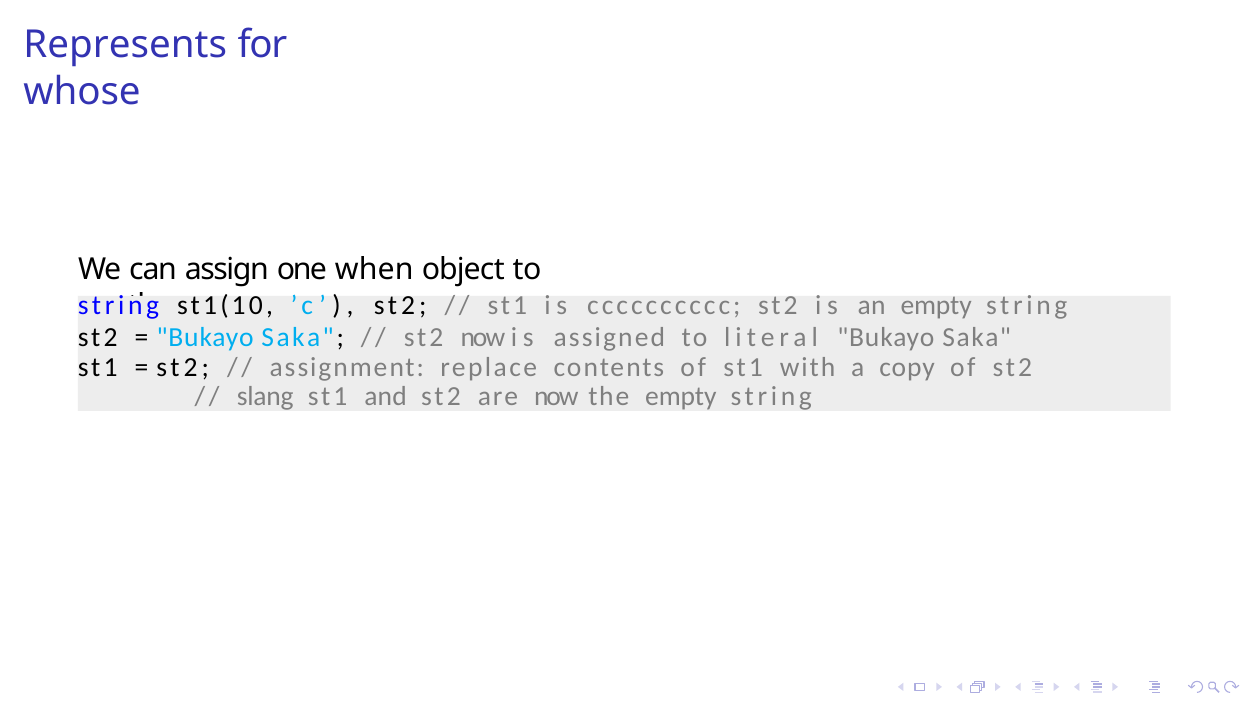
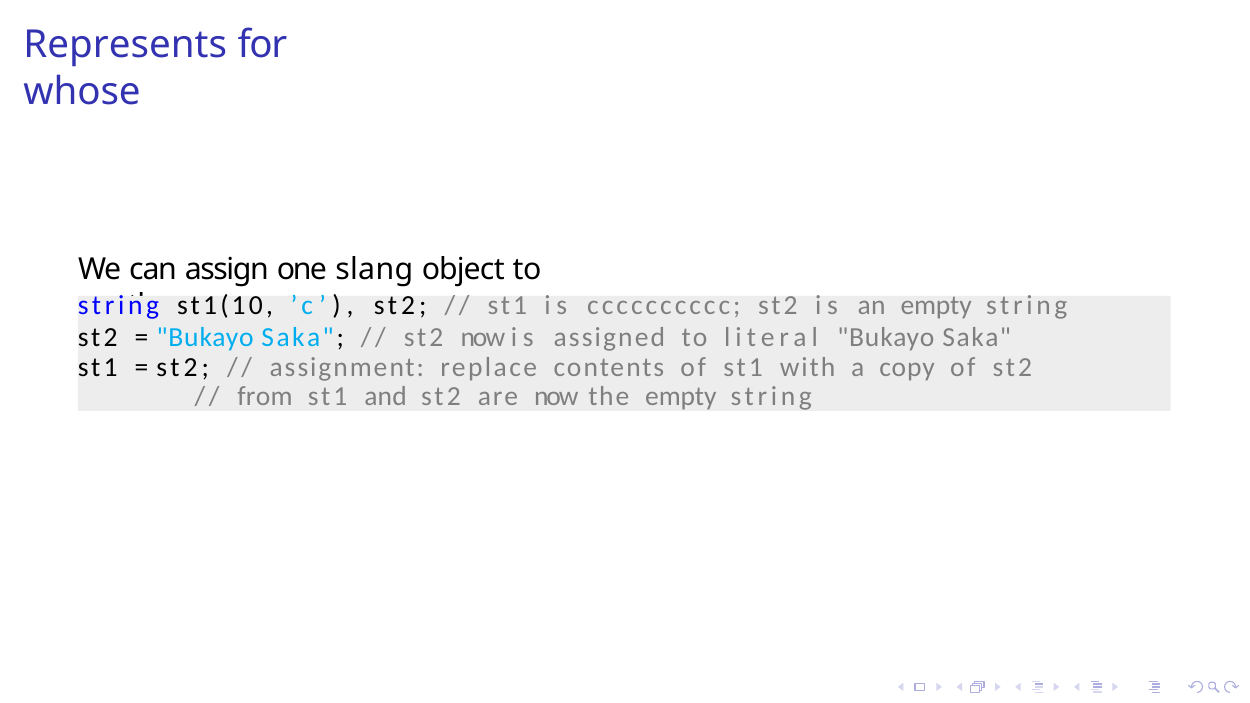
when: when -> slang
slang: slang -> from
